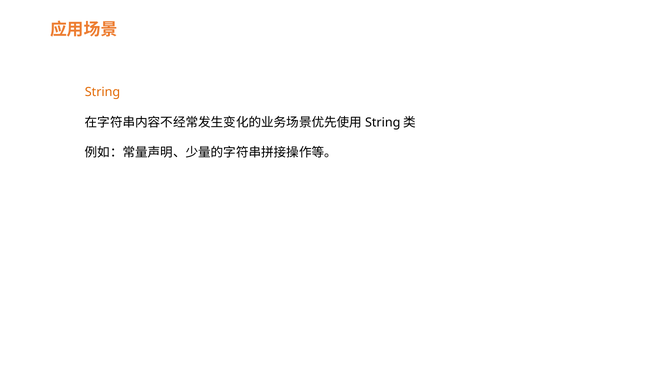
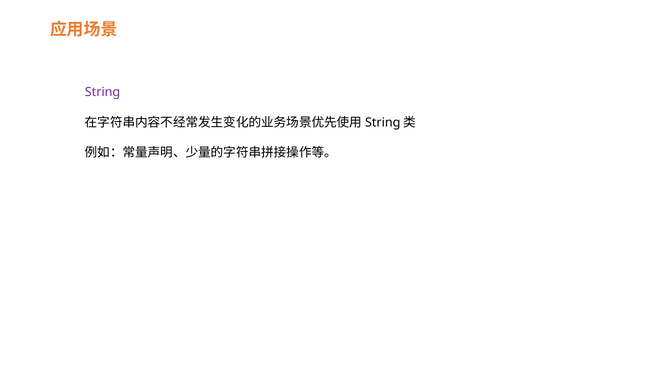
String colour: orange -> purple
